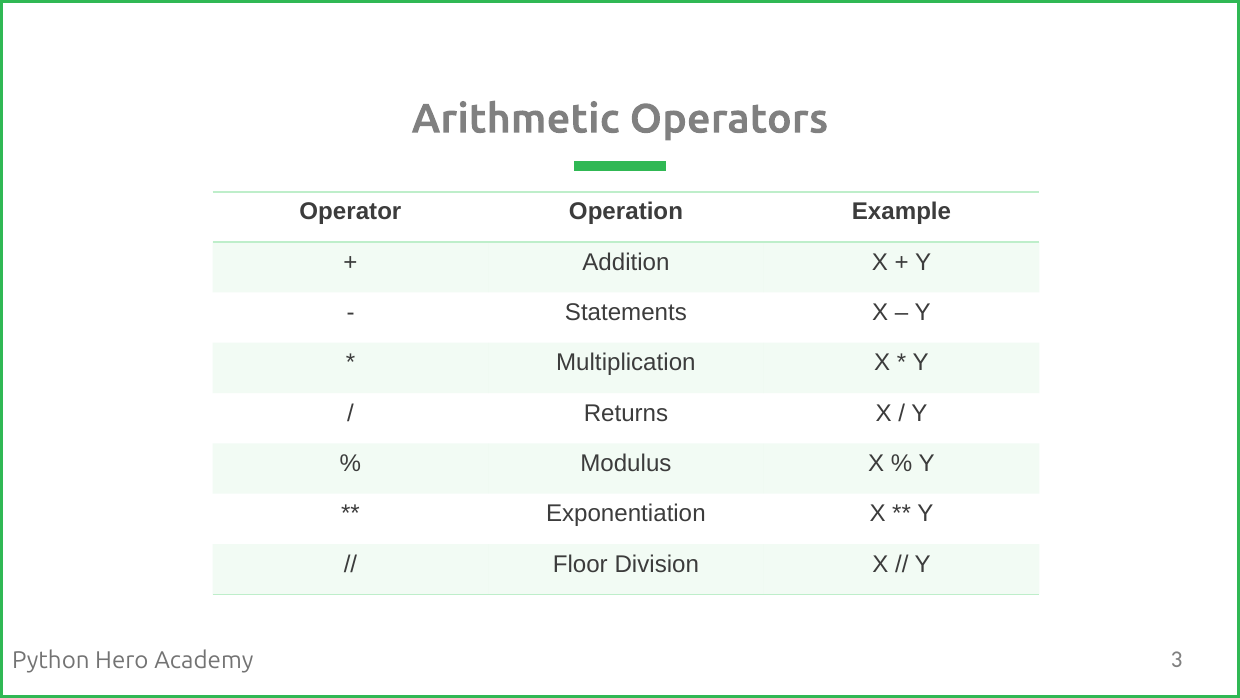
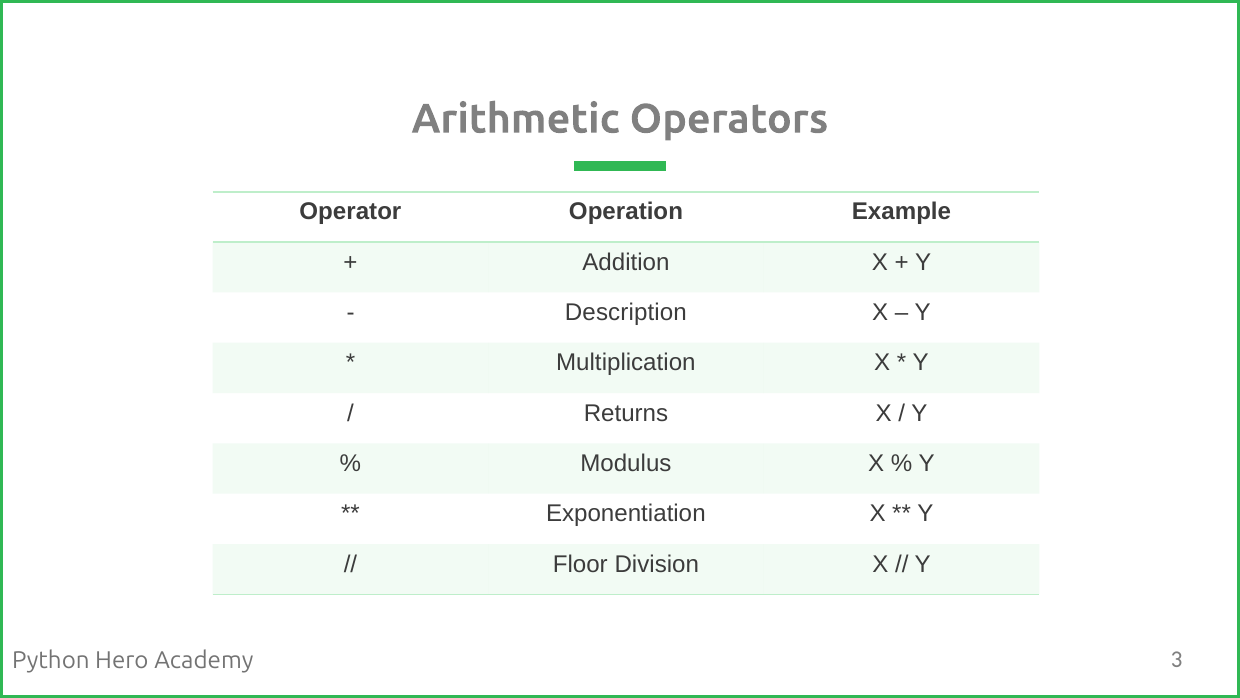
Statements: Statements -> Description
